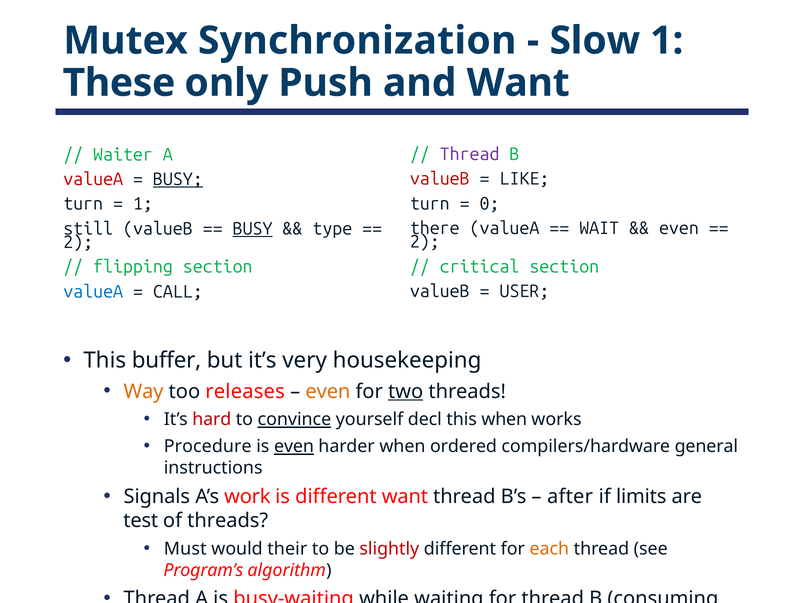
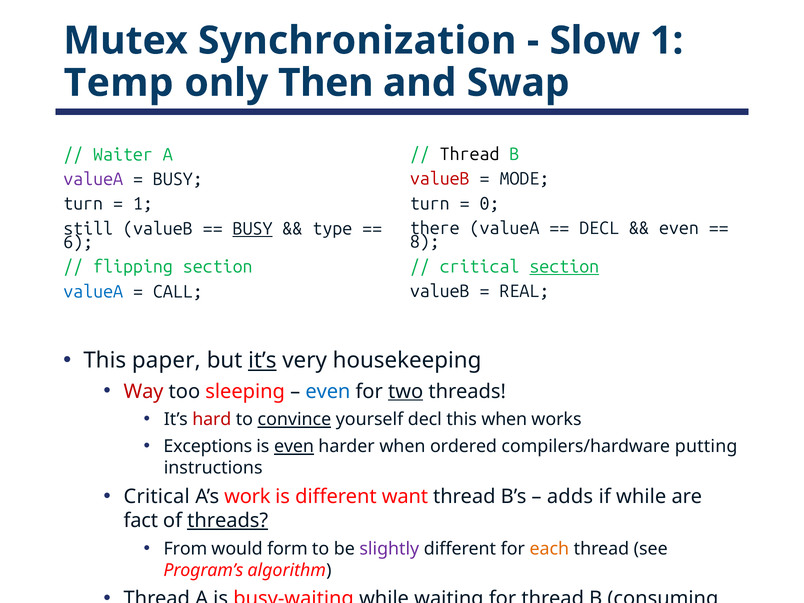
These: These -> Temp
Push: Push -> Then
and Want: Want -> Swap
Thread at (470, 154) colour: purple -> black
LIKE: LIKE -> MODE
valueA at (93, 179) colour: red -> purple
BUSY at (178, 179) underline: present -> none
WAIT at (599, 228): WAIT -> DECL
2 at (425, 242): 2 -> 8
2 at (78, 242): 2 -> 6
section at (564, 267) underline: none -> present
USER: USER -> REAL
buffer: buffer -> paper
it’s at (262, 361) underline: none -> present
Way colour: orange -> red
releases: releases -> sleeping
even at (328, 391) colour: orange -> blue
Procedure: Procedure -> Exceptions
general: general -> putting
Signals at (157, 497): Signals -> Critical
after: after -> adds
if limits: limits -> while
test: test -> fact
threads at (228, 521) underline: none -> present
Must: Must -> From
their: their -> form
slightly colour: red -> purple
